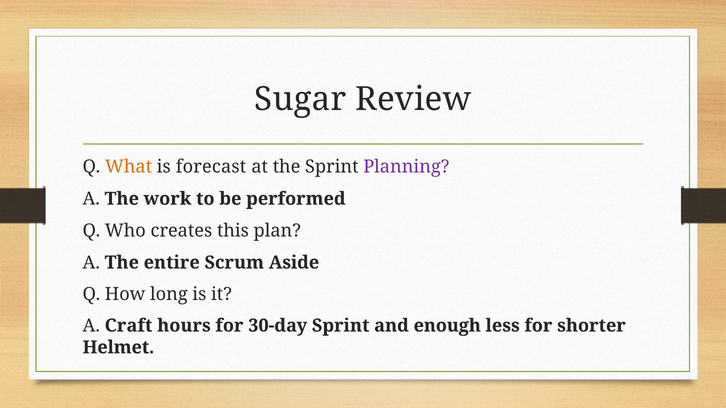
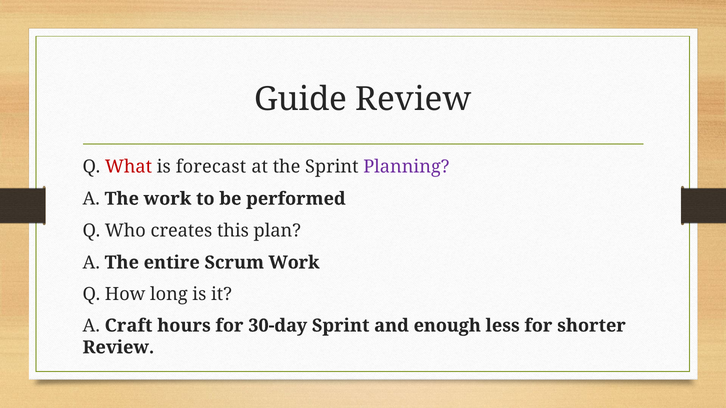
Sugar: Sugar -> Guide
What colour: orange -> red
Scrum Aside: Aside -> Work
Helmet at (118, 348): Helmet -> Review
